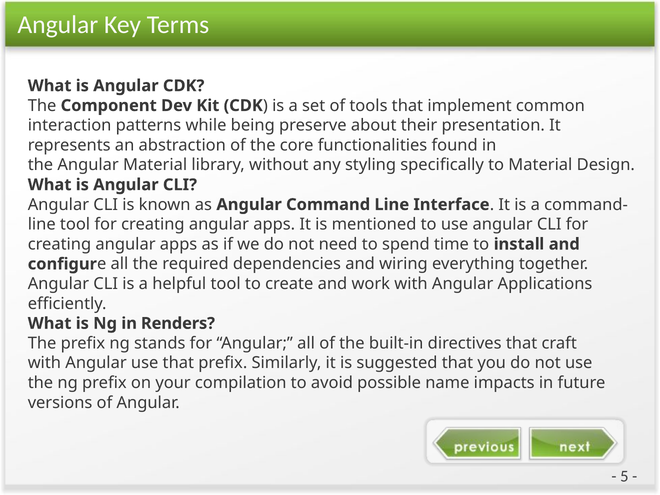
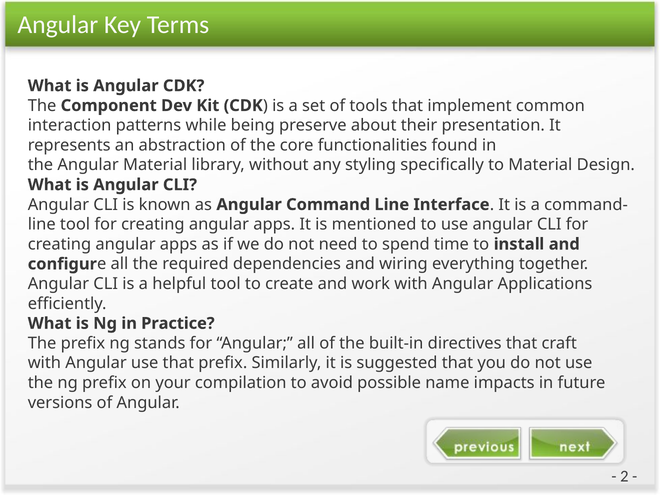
Renders: Renders -> Practice
5: 5 -> 2
